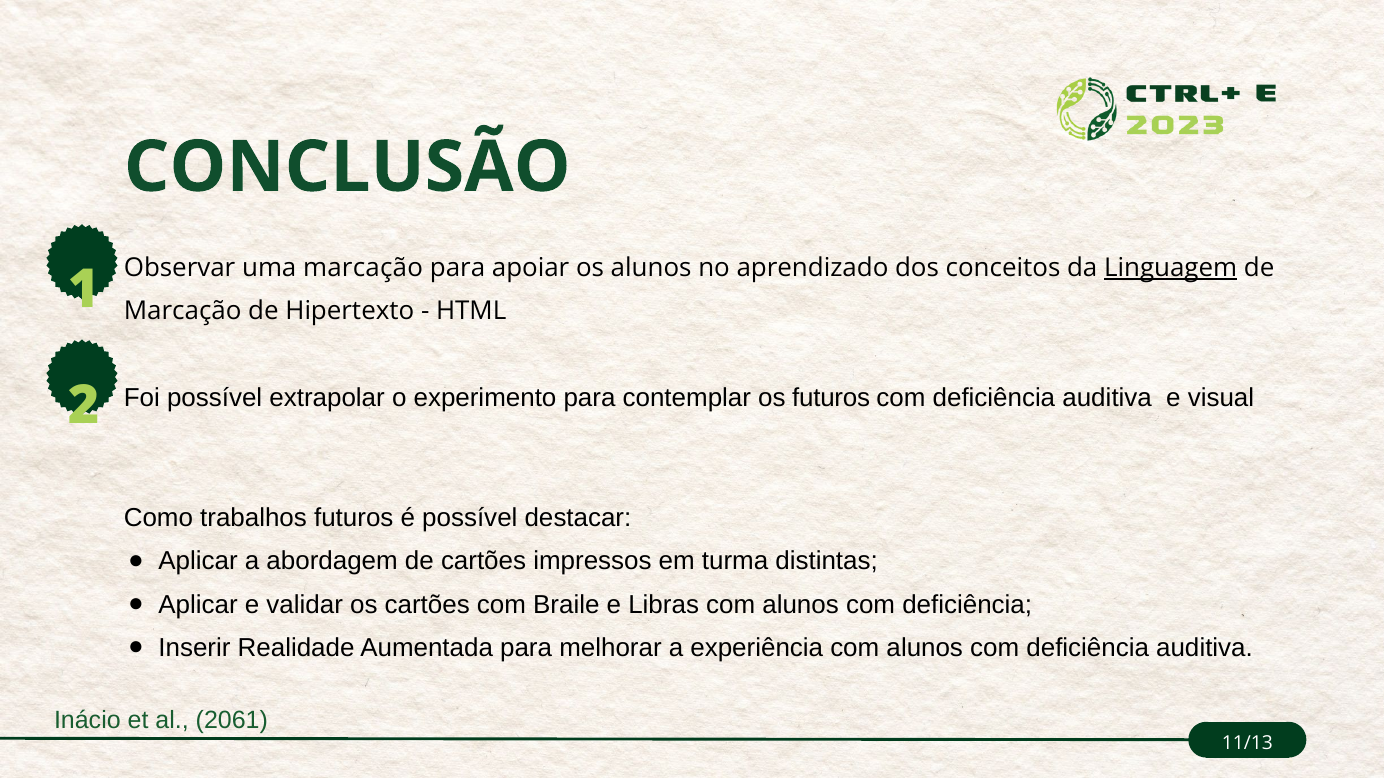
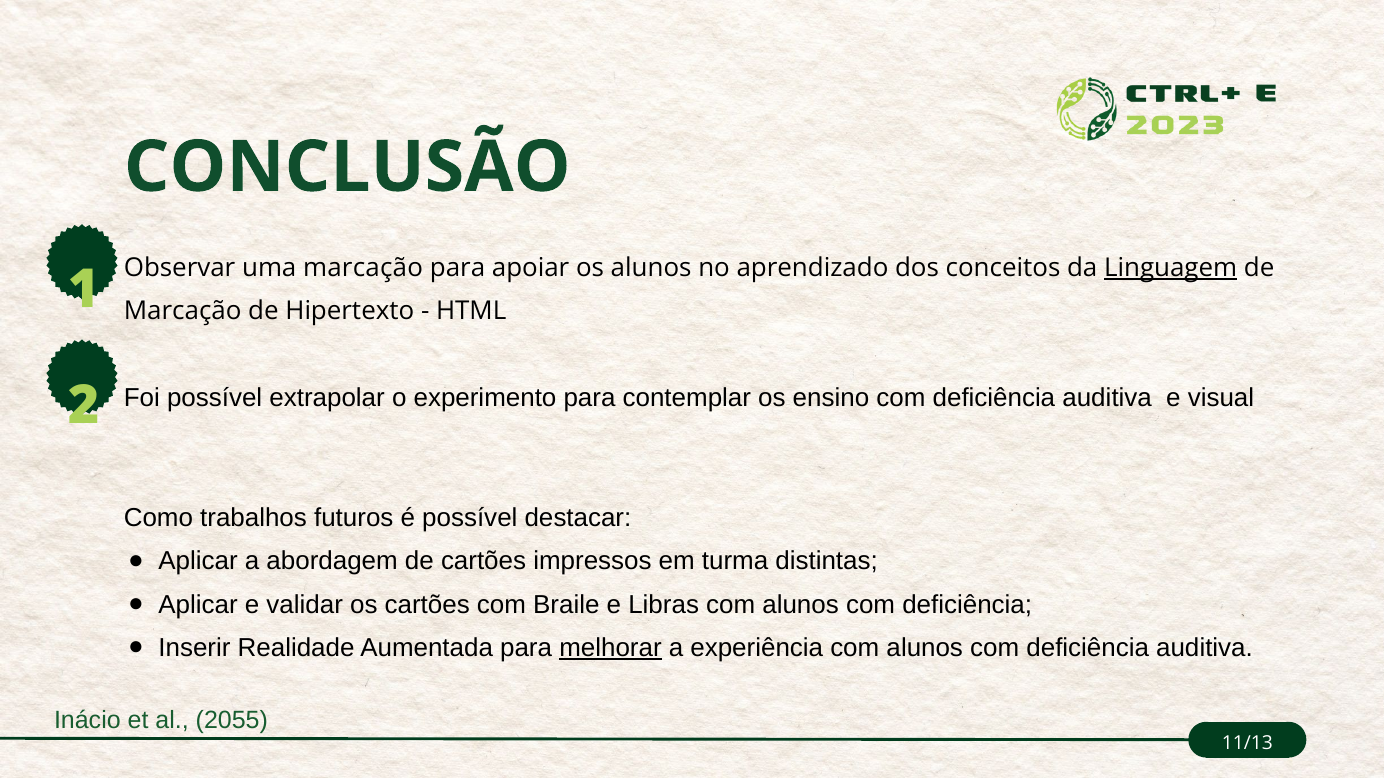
os futuros: futuros -> ensino
melhorar underline: none -> present
2061: 2061 -> 2055
